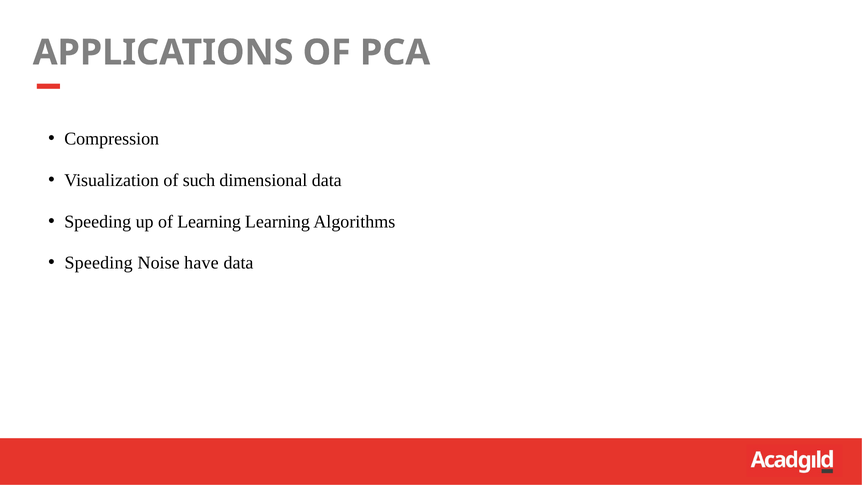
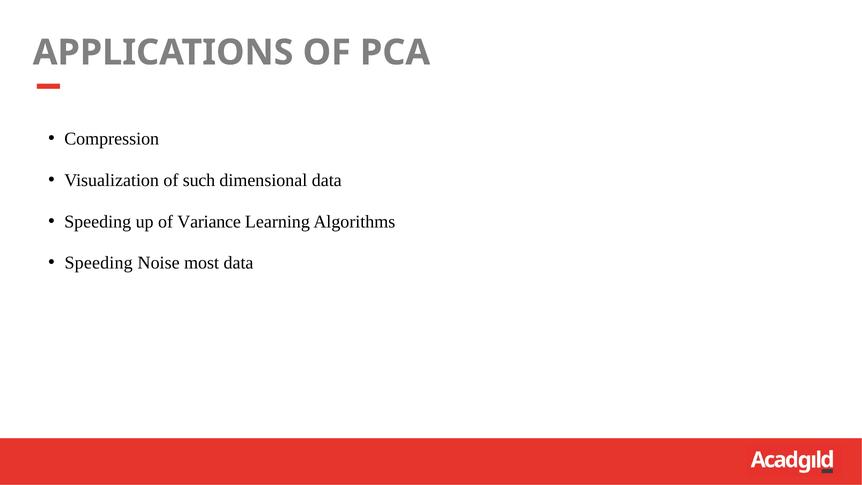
of Learning: Learning -> Variance
have: have -> most
